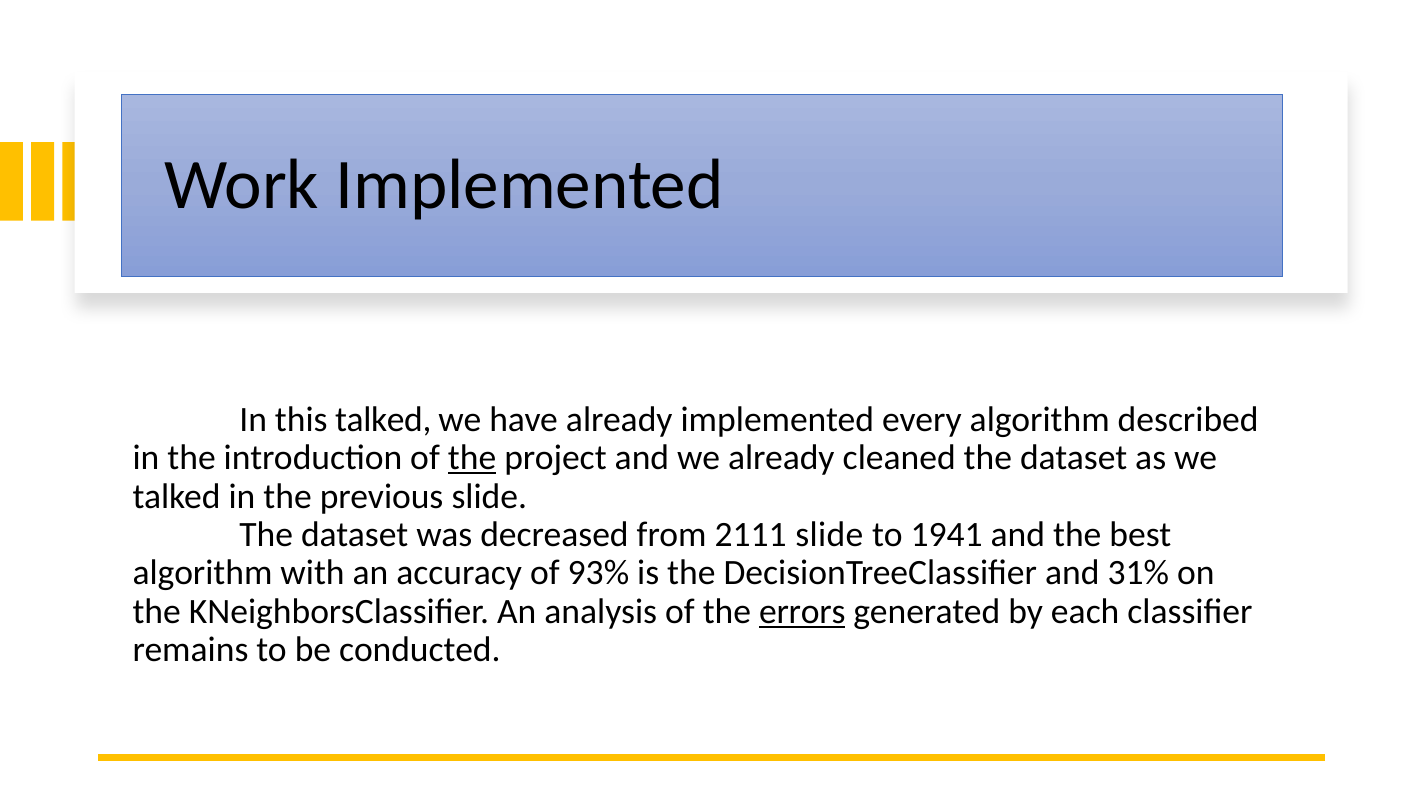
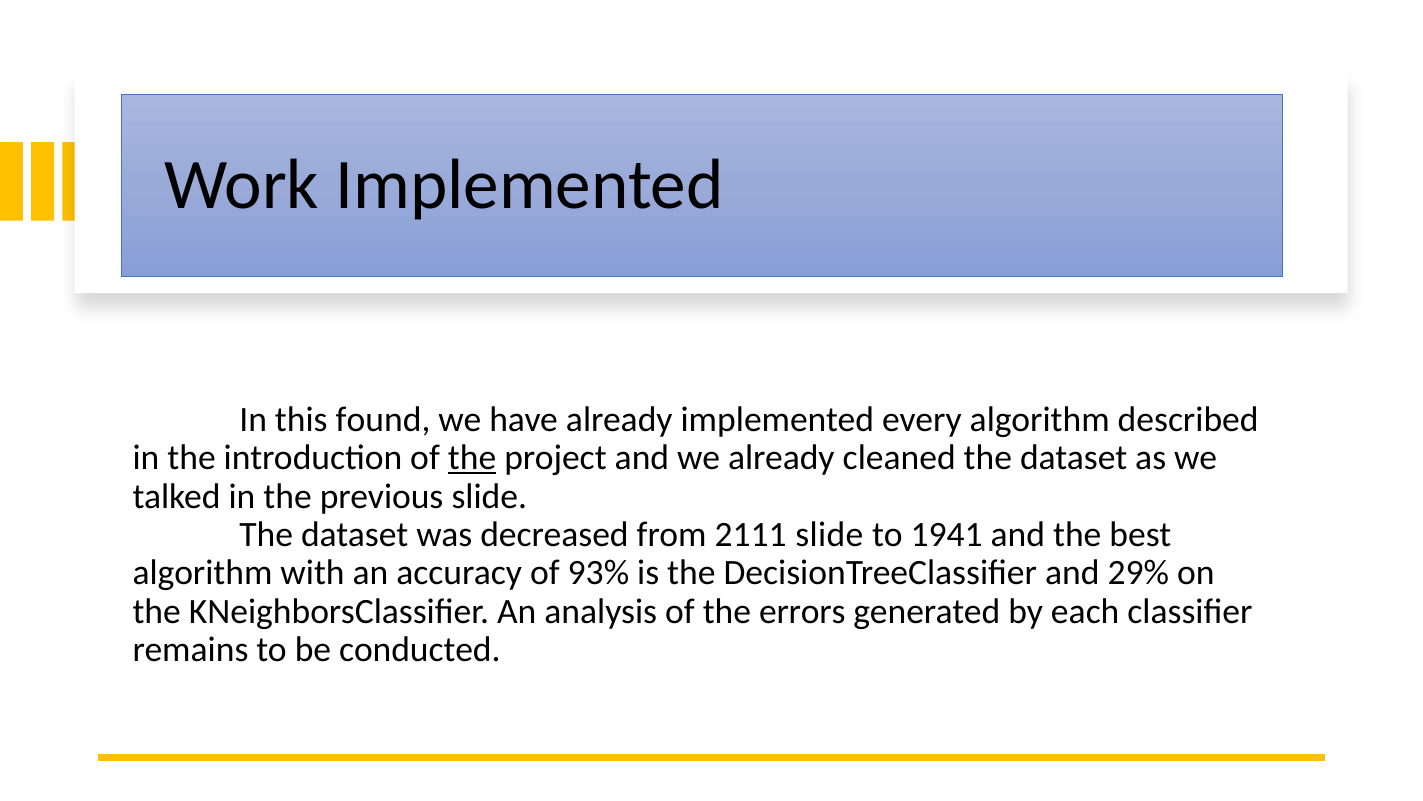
this talked: talked -> found
31%: 31% -> 29%
errors underline: present -> none
